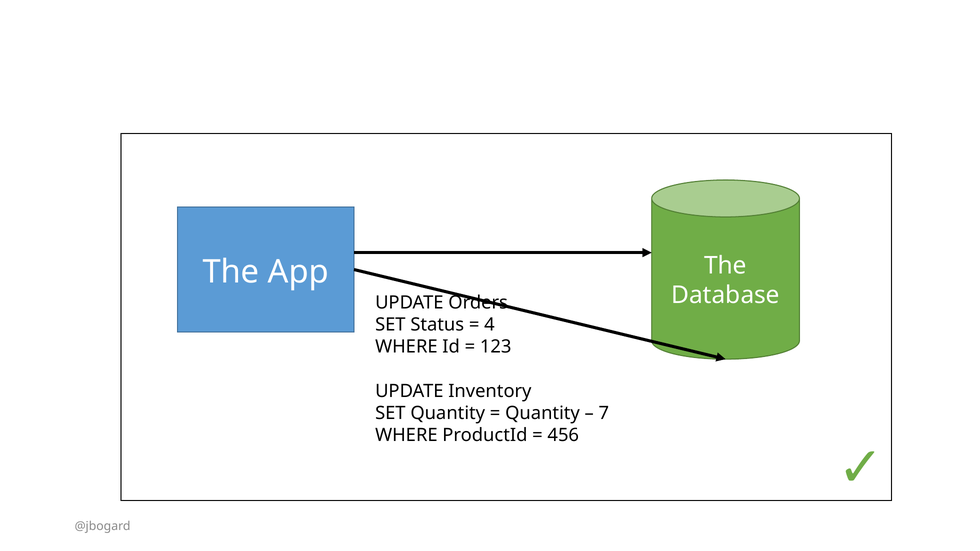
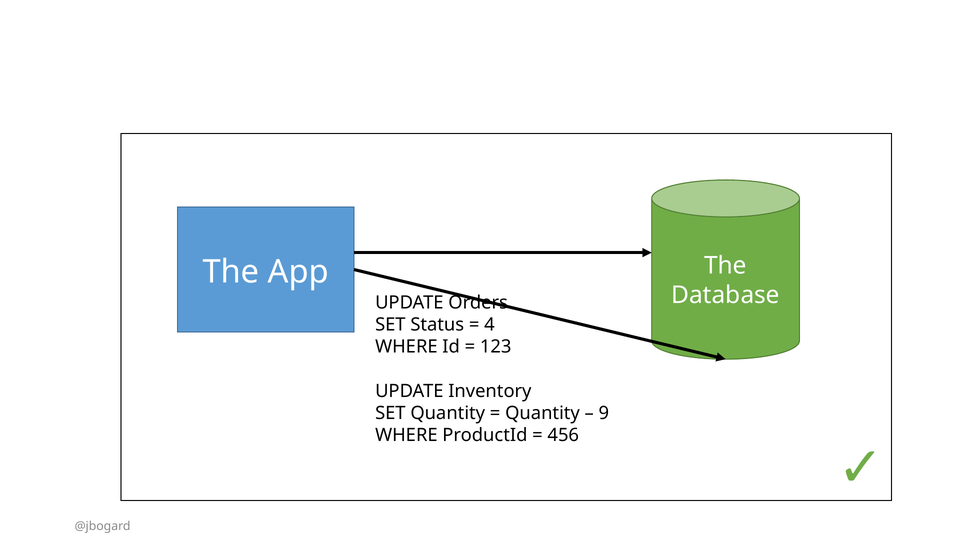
7: 7 -> 9
